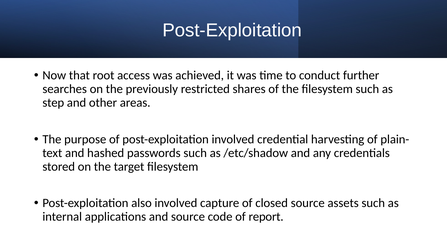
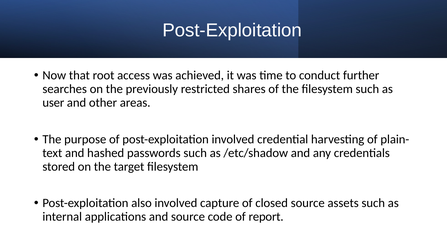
step: step -> user
